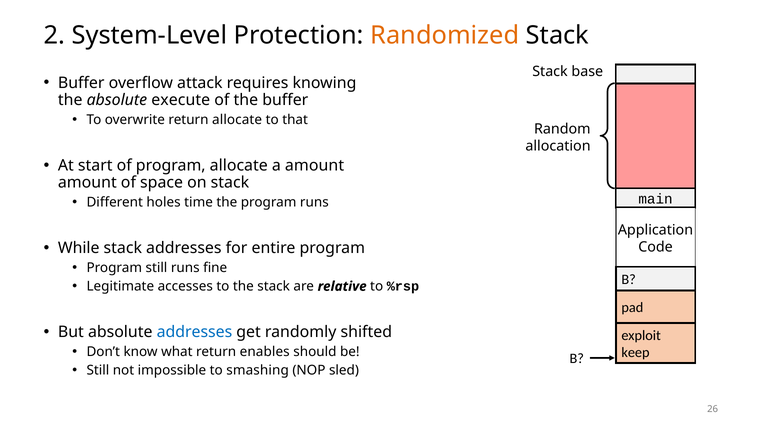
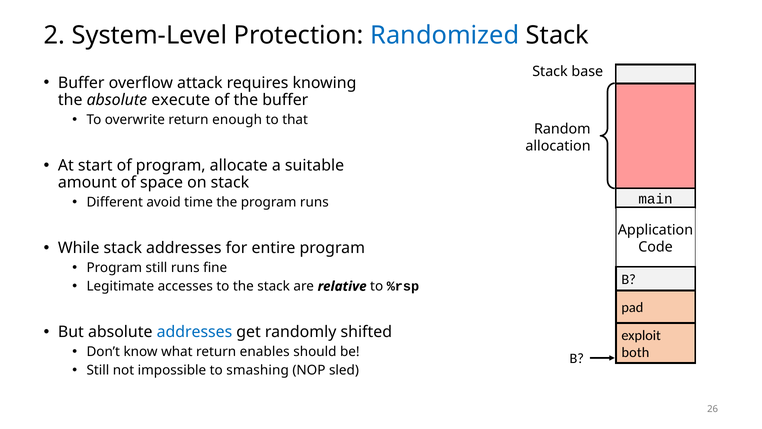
Randomized colour: orange -> blue
return allocate: allocate -> enough
a amount: amount -> suitable
holes: holes -> avoid
keep: keep -> both
